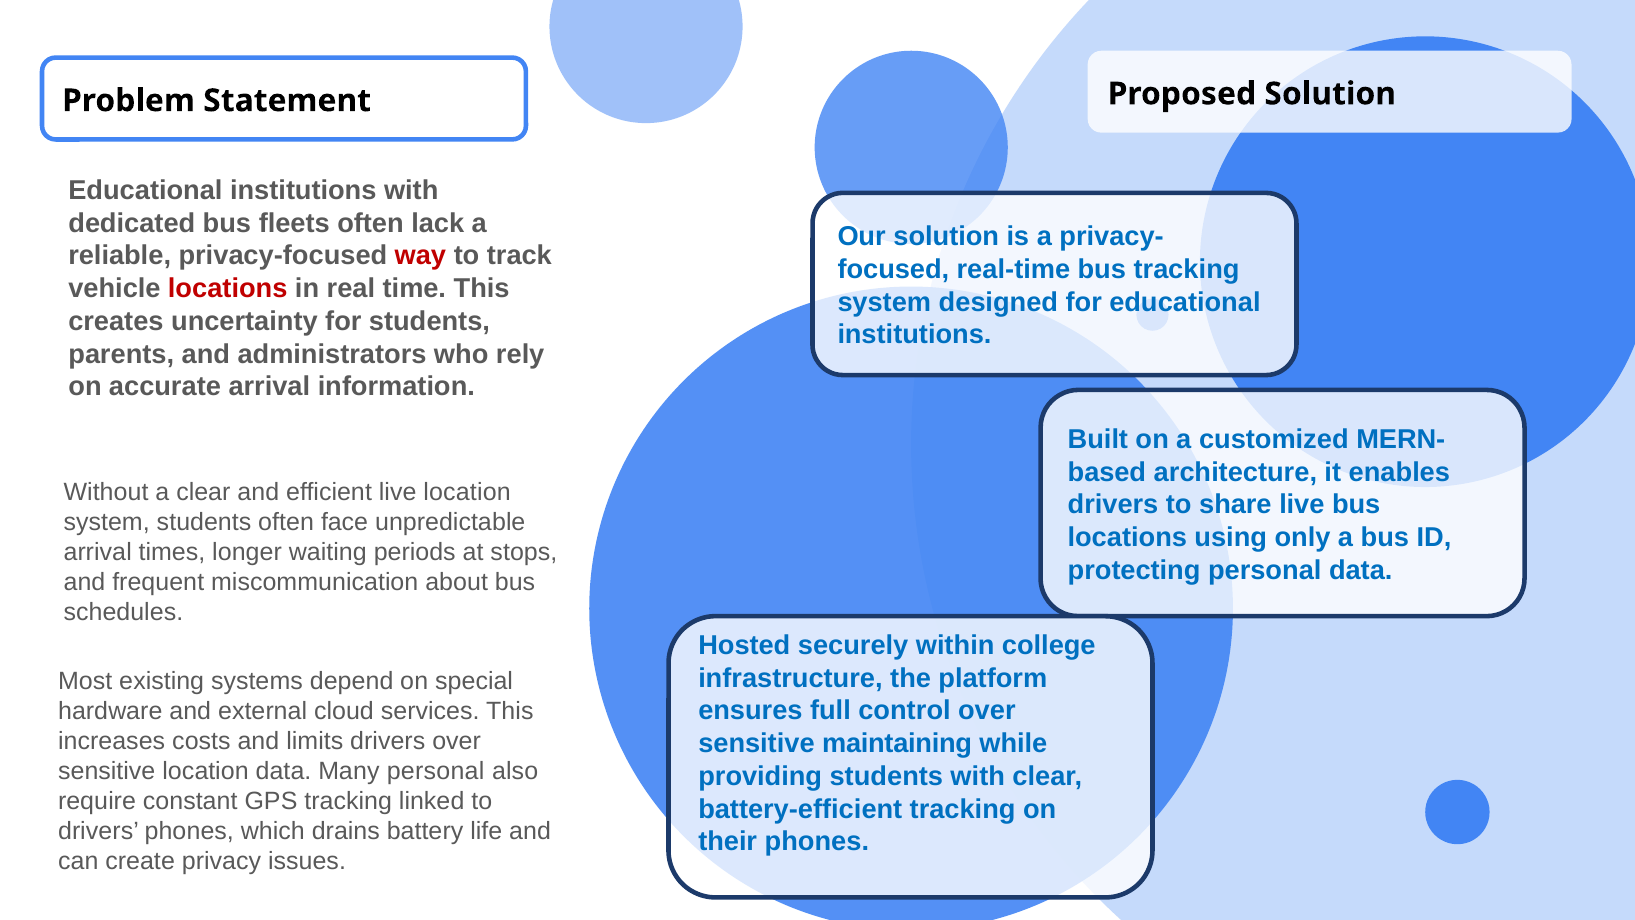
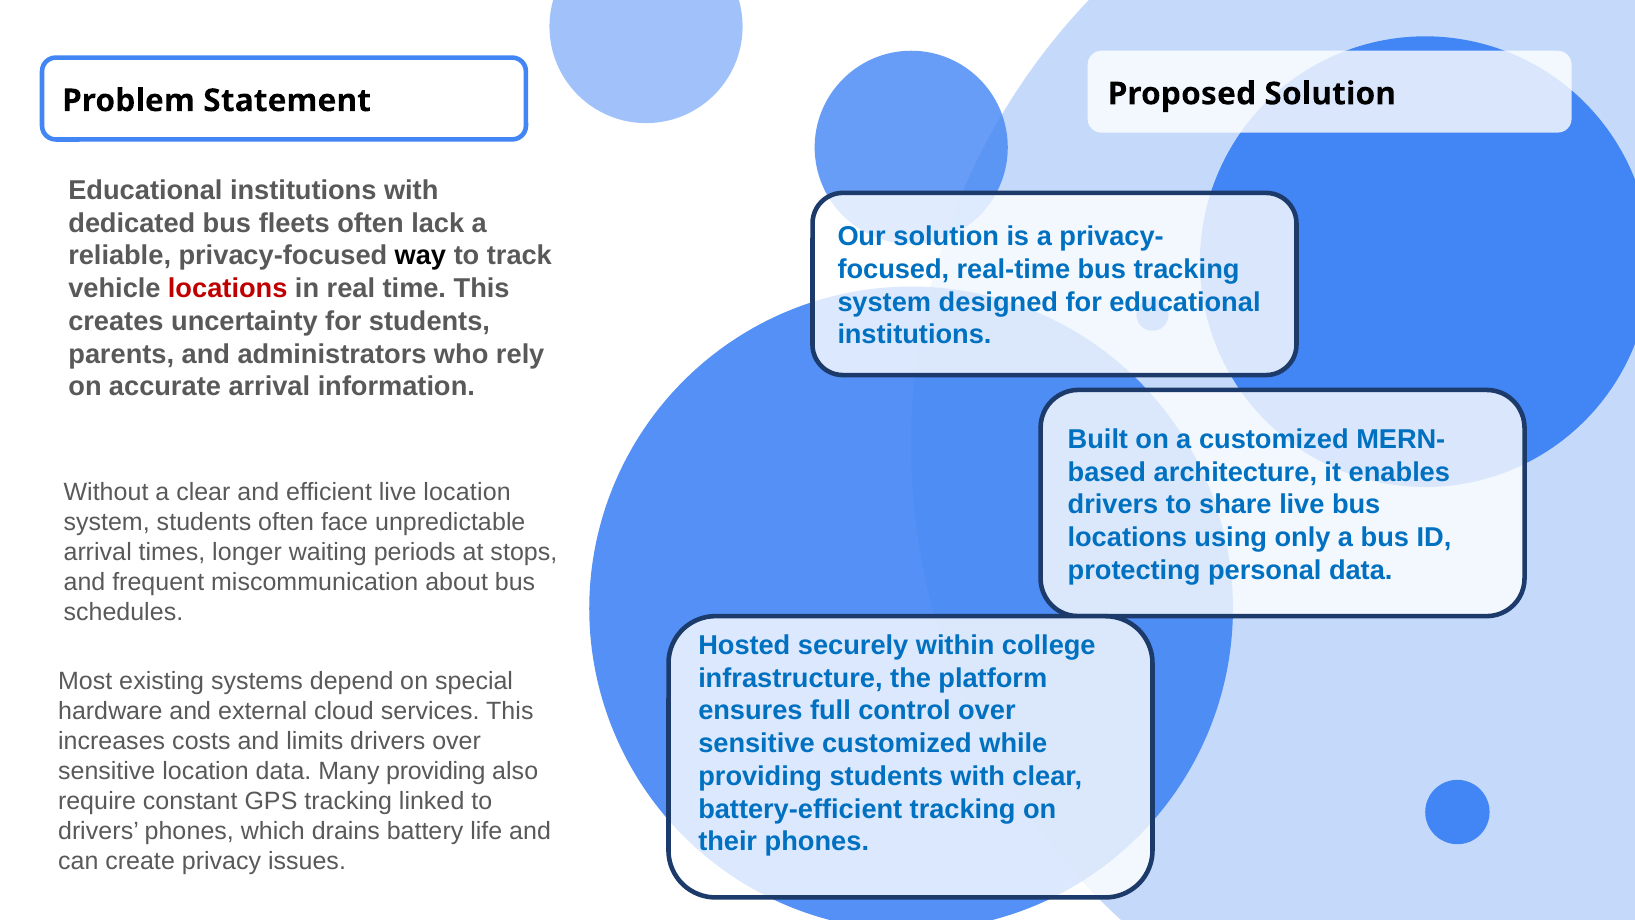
way colour: red -> black
sensitive maintaining: maintaining -> customized
Many personal: personal -> providing
